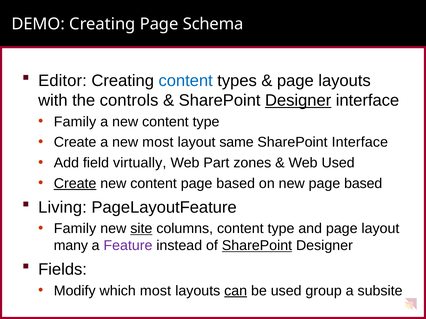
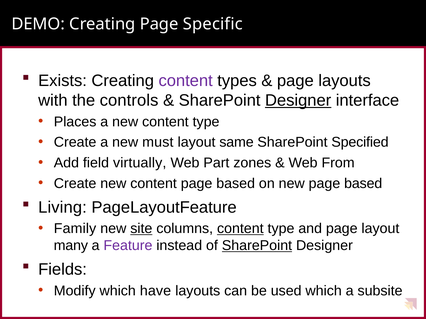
Schema: Schema -> Specific
Editor: Editor -> Exists
content at (186, 81) colour: blue -> purple
Family at (75, 122): Family -> Places
new most: most -> must
SharePoint Interface: Interface -> Specified
Web Used: Used -> From
Create at (75, 184) underline: present -> none
content at (240, 229) underline: none -> present
which most: most -> have
can underline: present -> none
used group: group -> which
